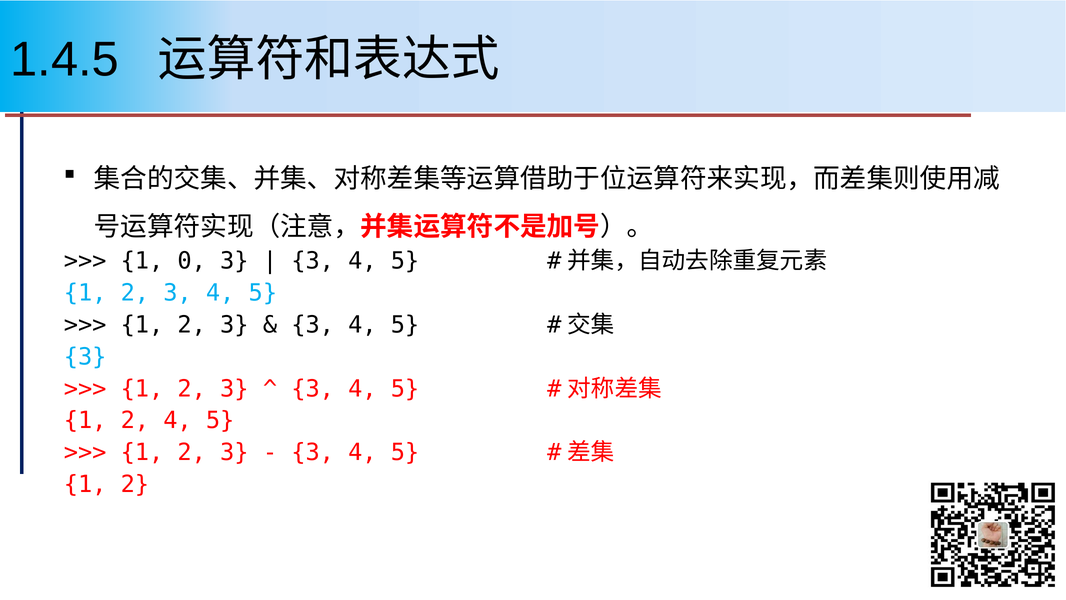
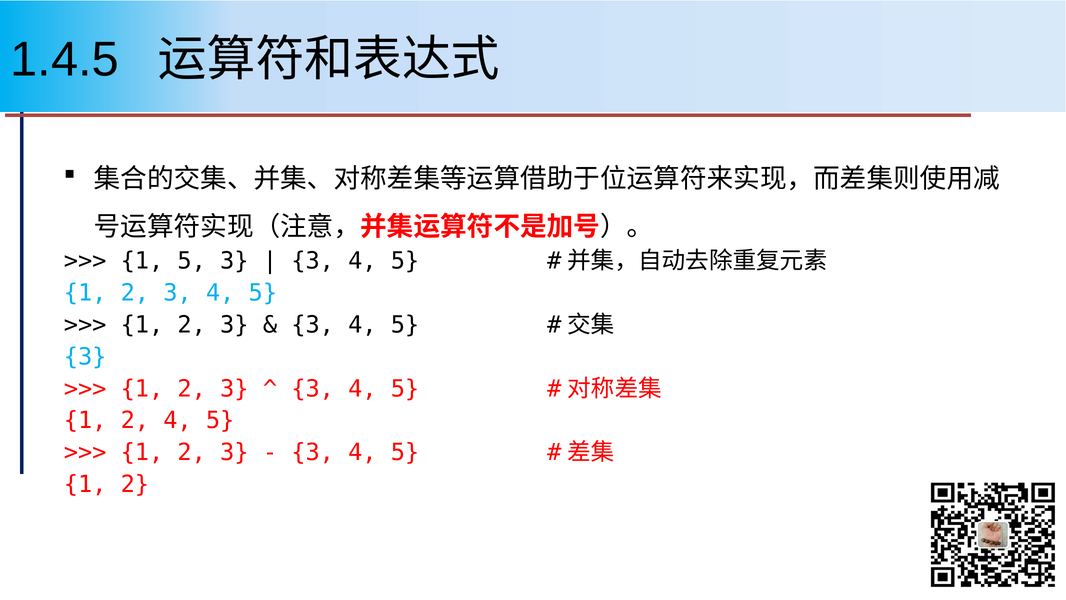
1 0: 0 -> 5
